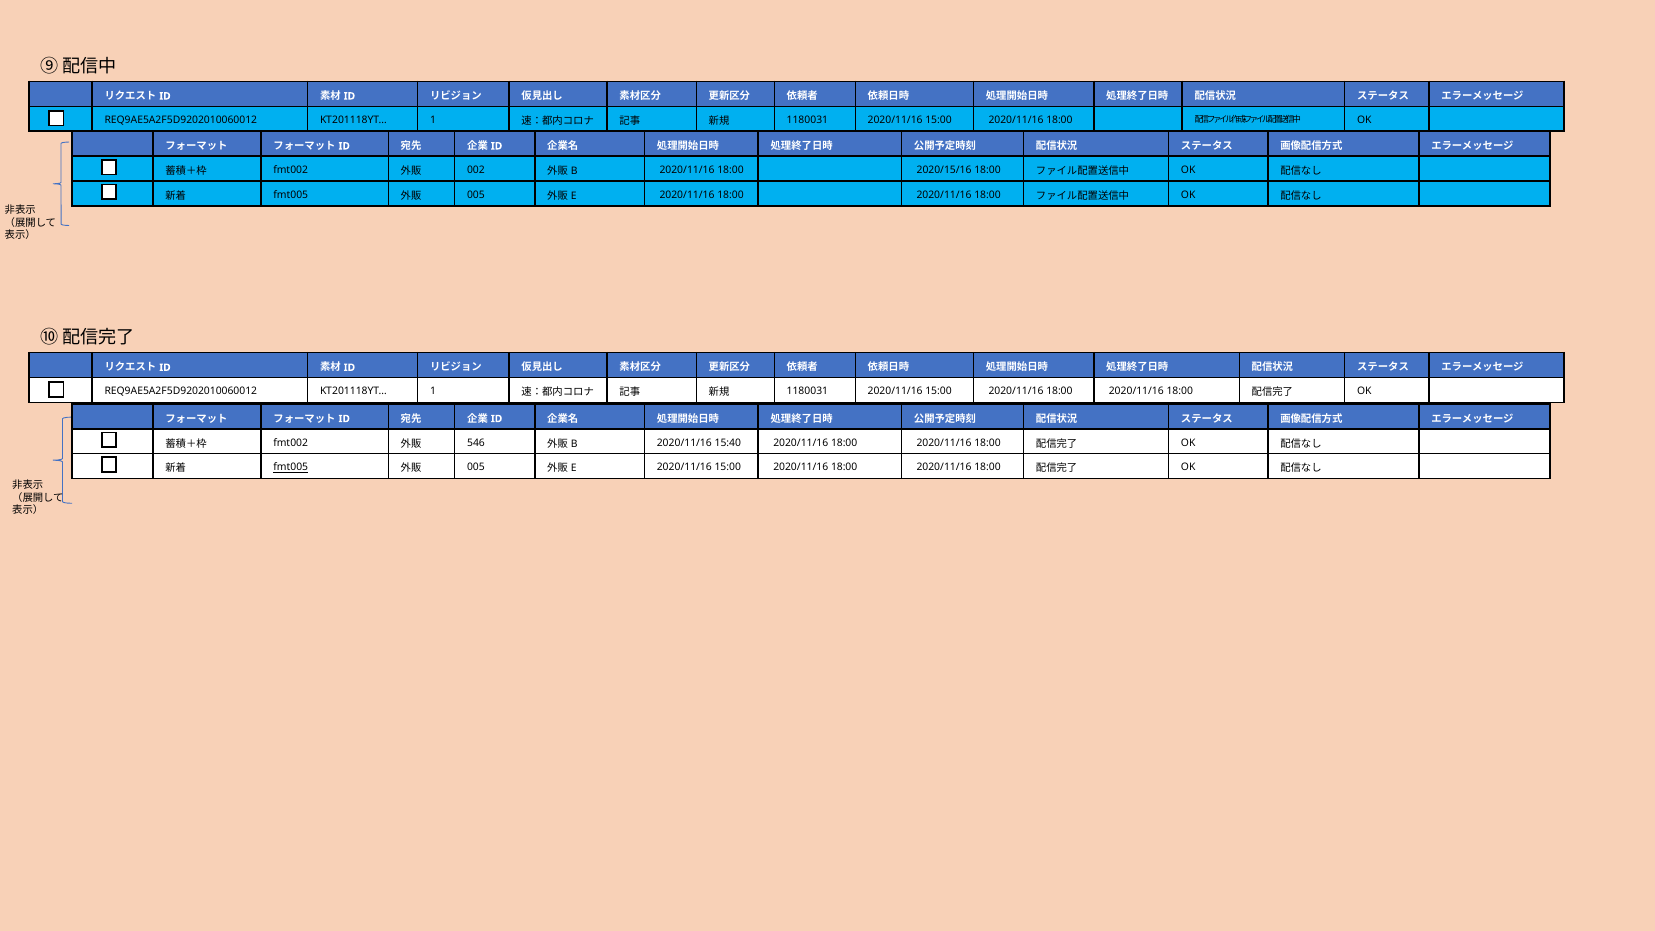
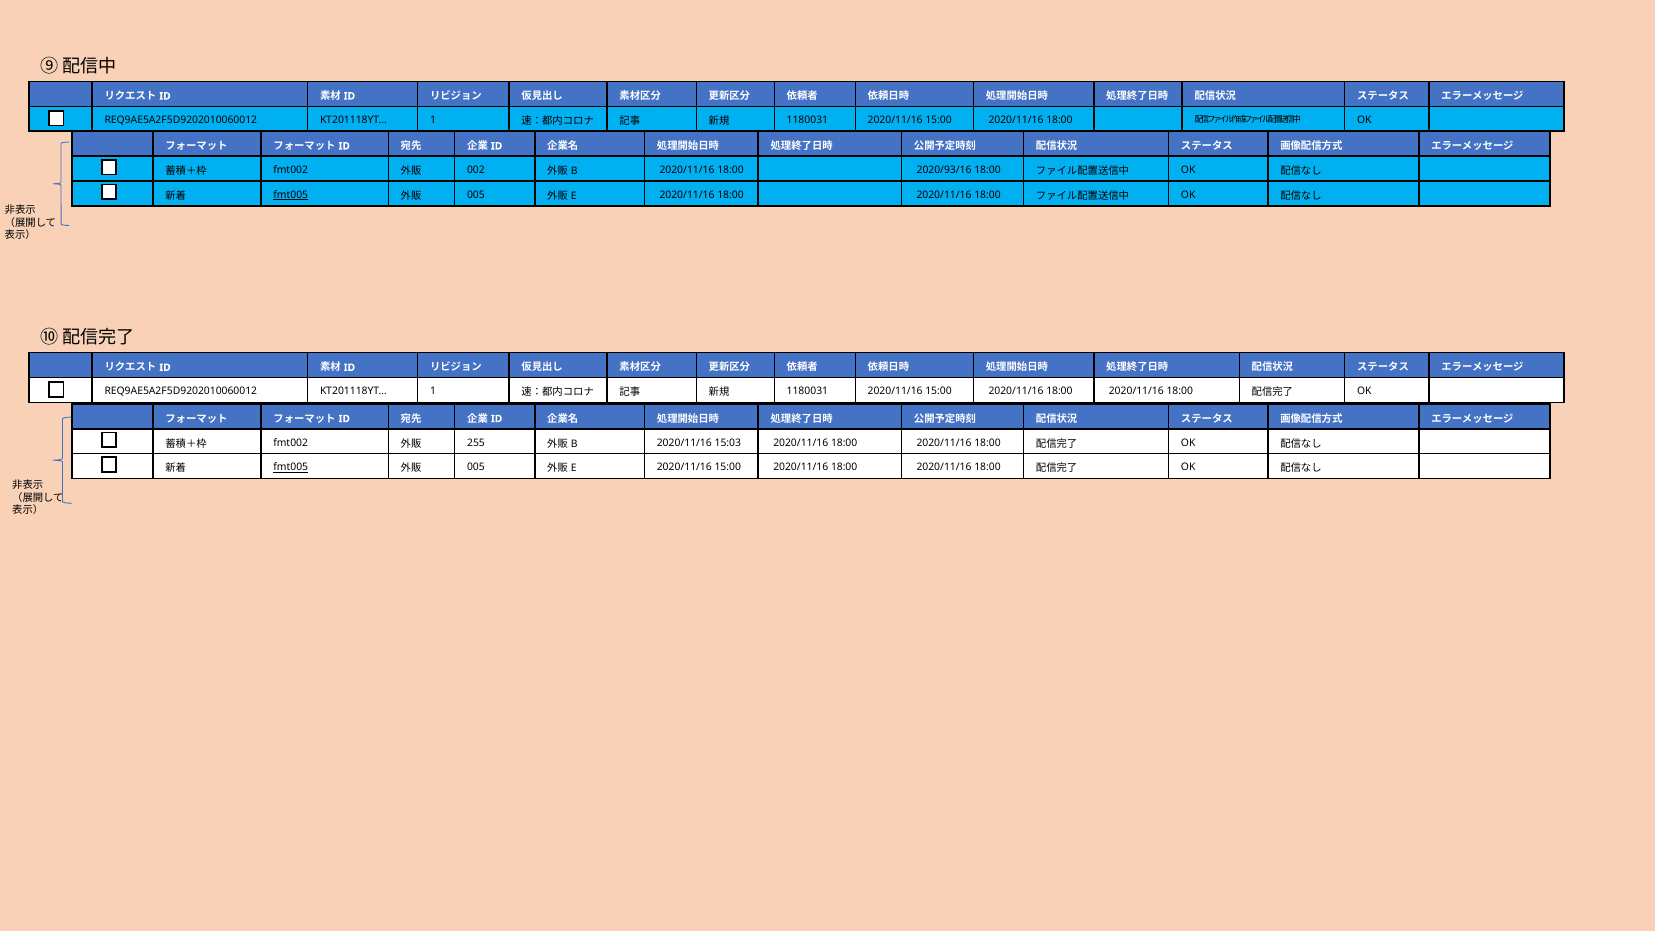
2020/15/16: 2020/15/16 -> 2020/93/16
fmt005 at (291, 195) underline: none -> present
546: 546 -> 255
15:40: 15:40 -> 15:03
